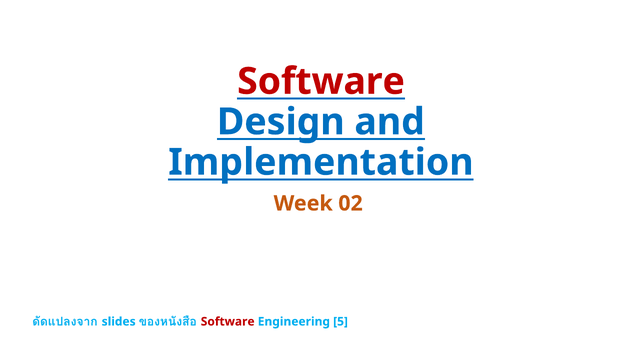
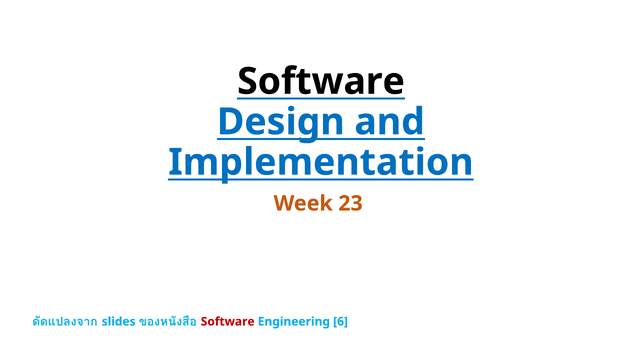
Software at (321, 81) colour: red -> black
02: 02 -> 23
5: 5 -> 6
